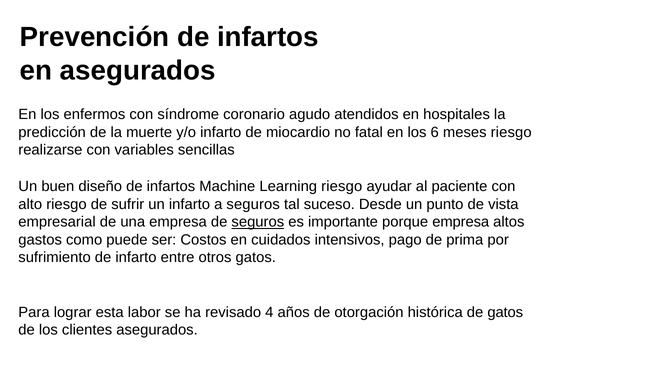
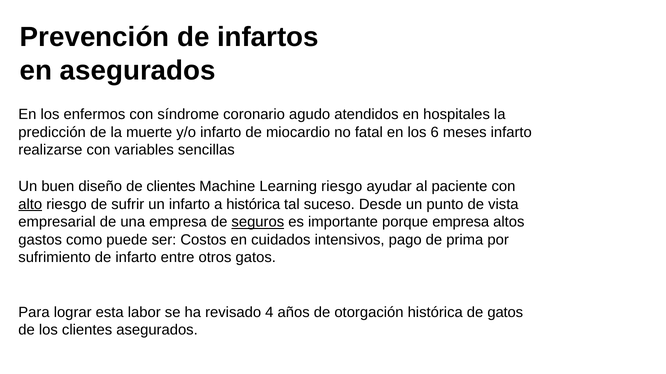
meses riesgo: riesgo -> infarto
diseño de infartos: infartos -> clientes
alto underline: none -> present
a seguros: seguros -> histórica
